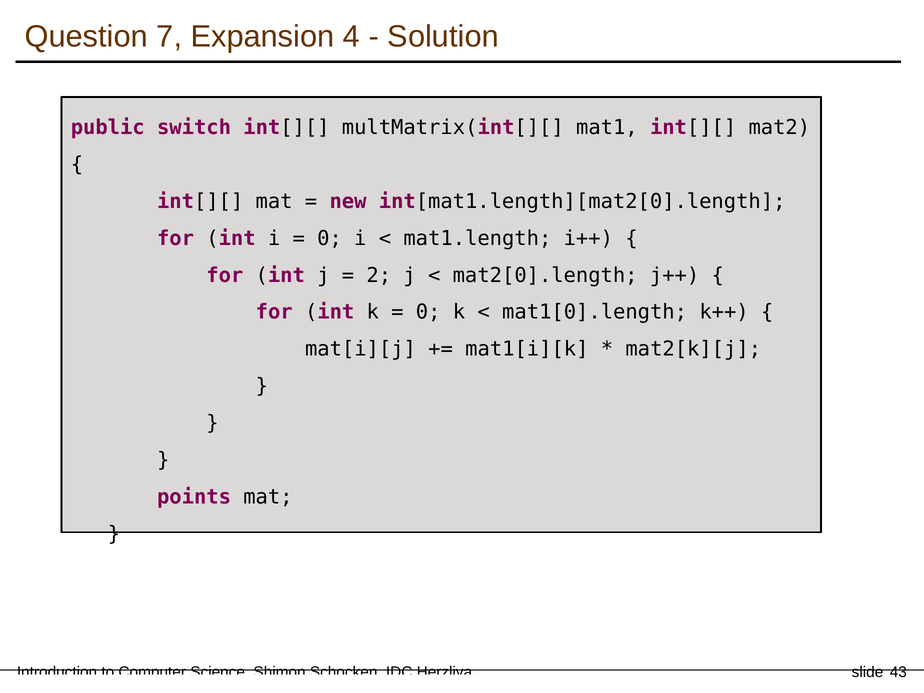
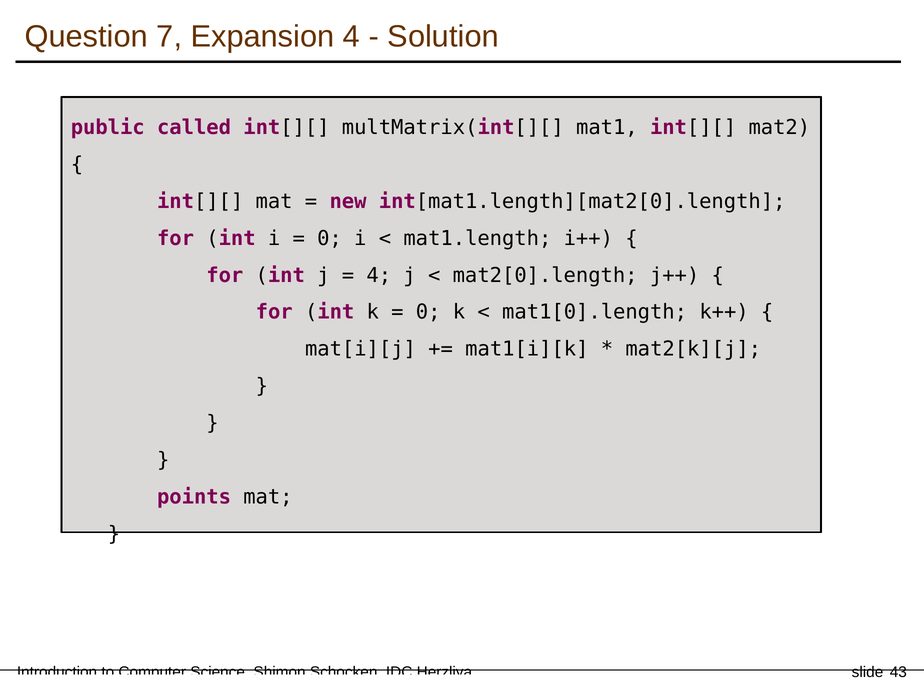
switch: switch -> called
2 at (379, 275): 2 -> 4
